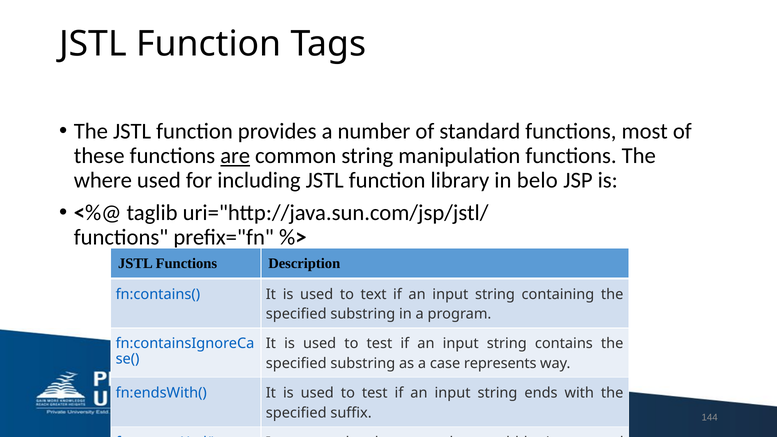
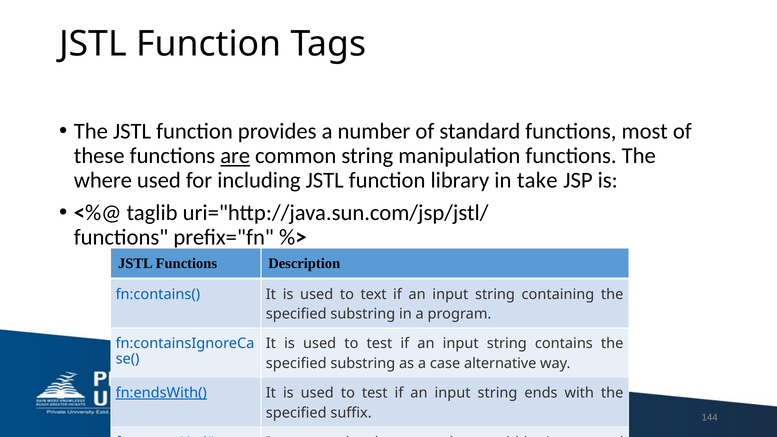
belo: belo -> take
represents: represents -> alternative
fn:endsWith( underline: none -> present
